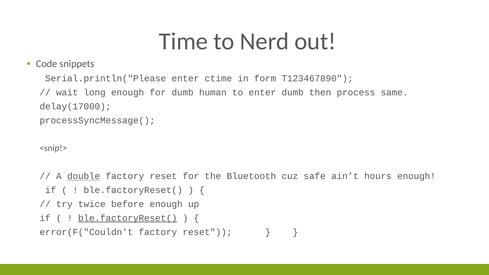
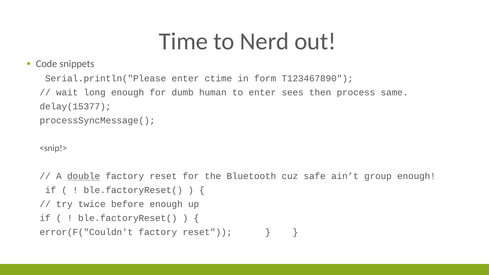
enter dumb: dumb -> sees
delay(17000: delay(17000 -> delay(15377
hours: hours -> group
ble.factoryReset( at (128, 218) underline: present -> none
